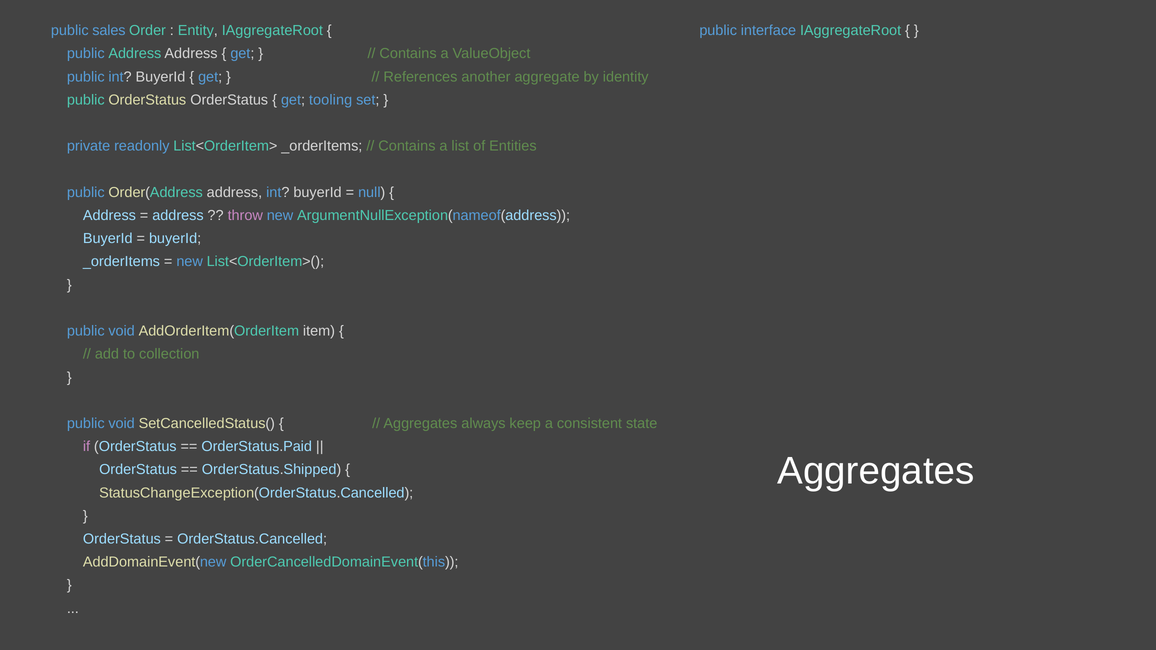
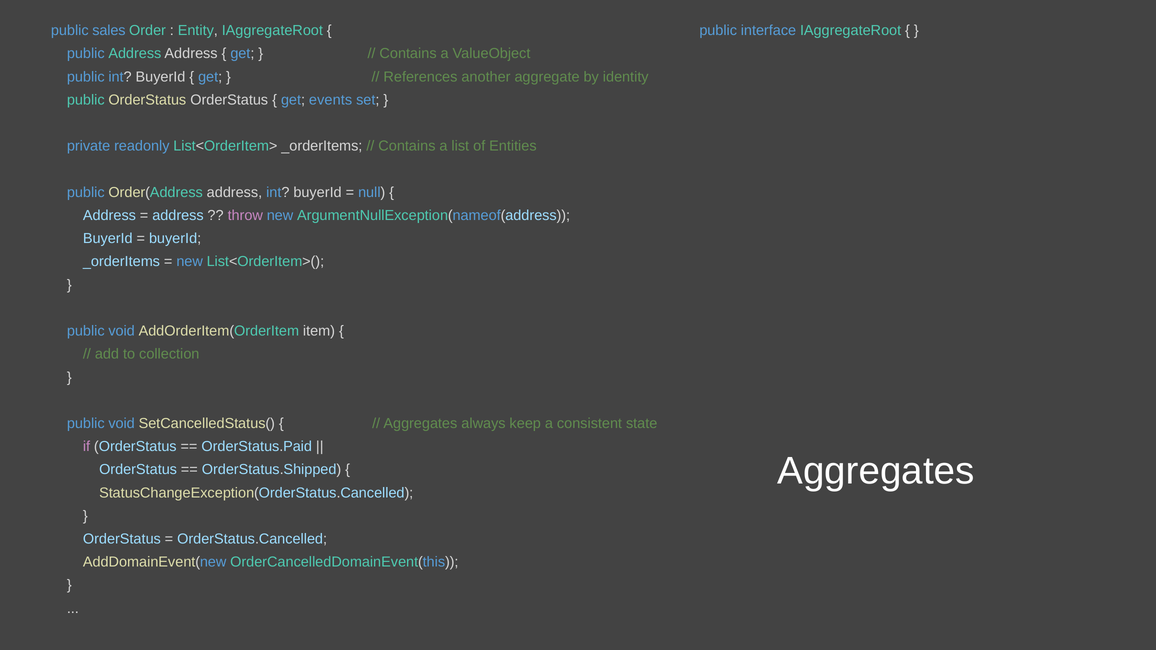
tooling: tooling -> events
